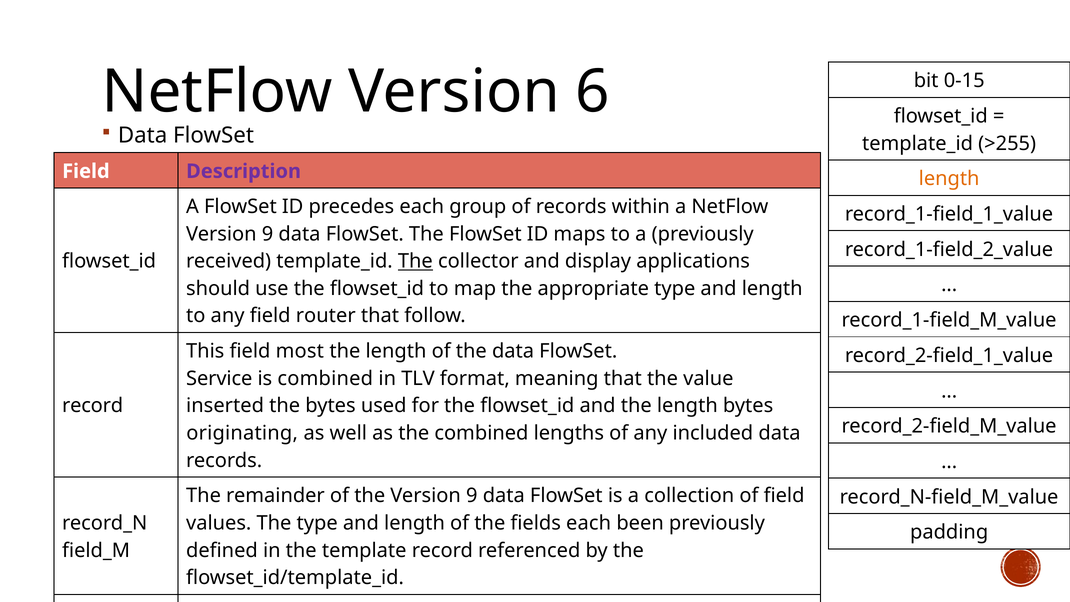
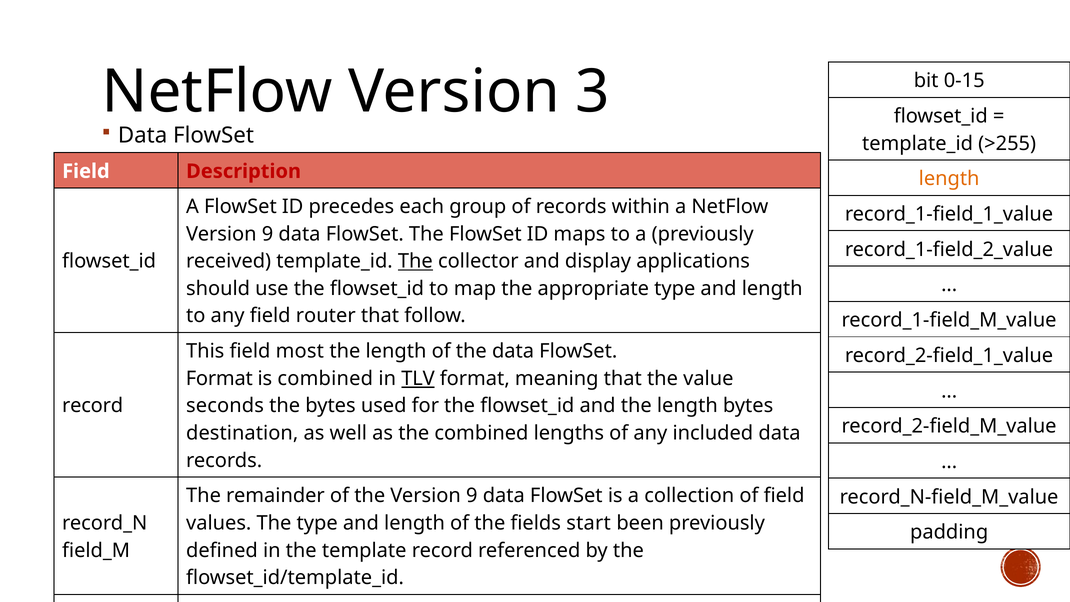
6: 6 -> 3
Description colour: purple -> red
Service at (219, 378): Service -> Format
TLV underline: none -> present
inserted at (225, 406): inserted -> seconds
originating: originating -> destination
fields each: each -> start
